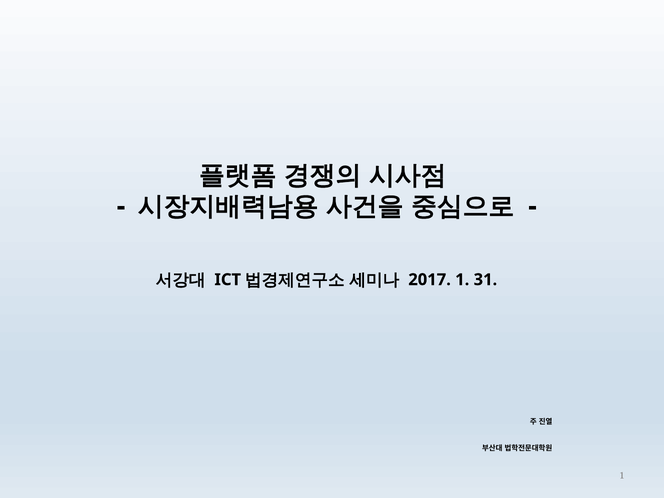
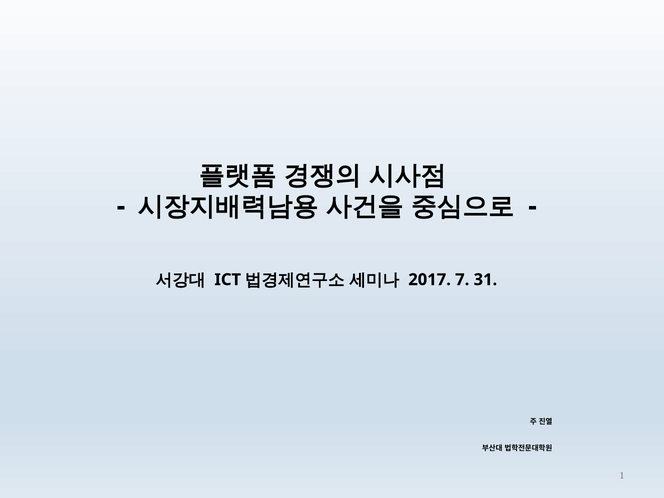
2017 1: 1 -> 7
